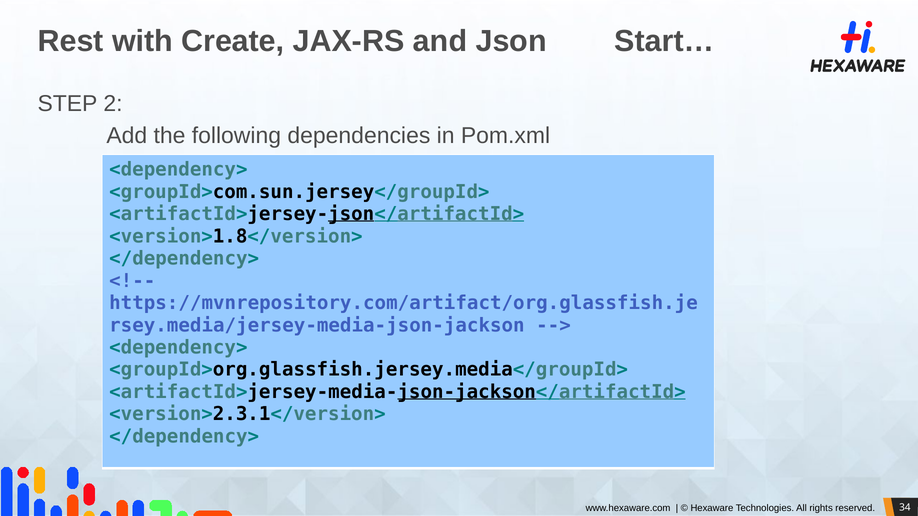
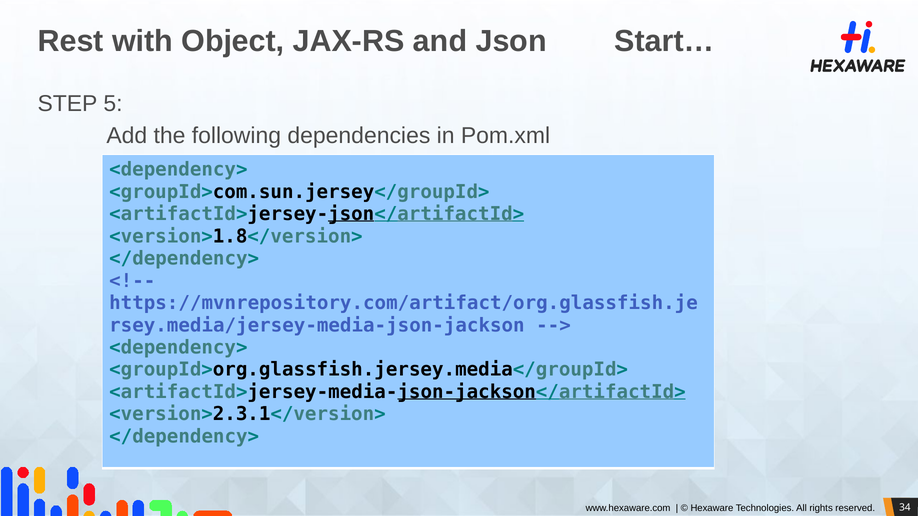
Create: Create -> Object
2: 2 -> 5
